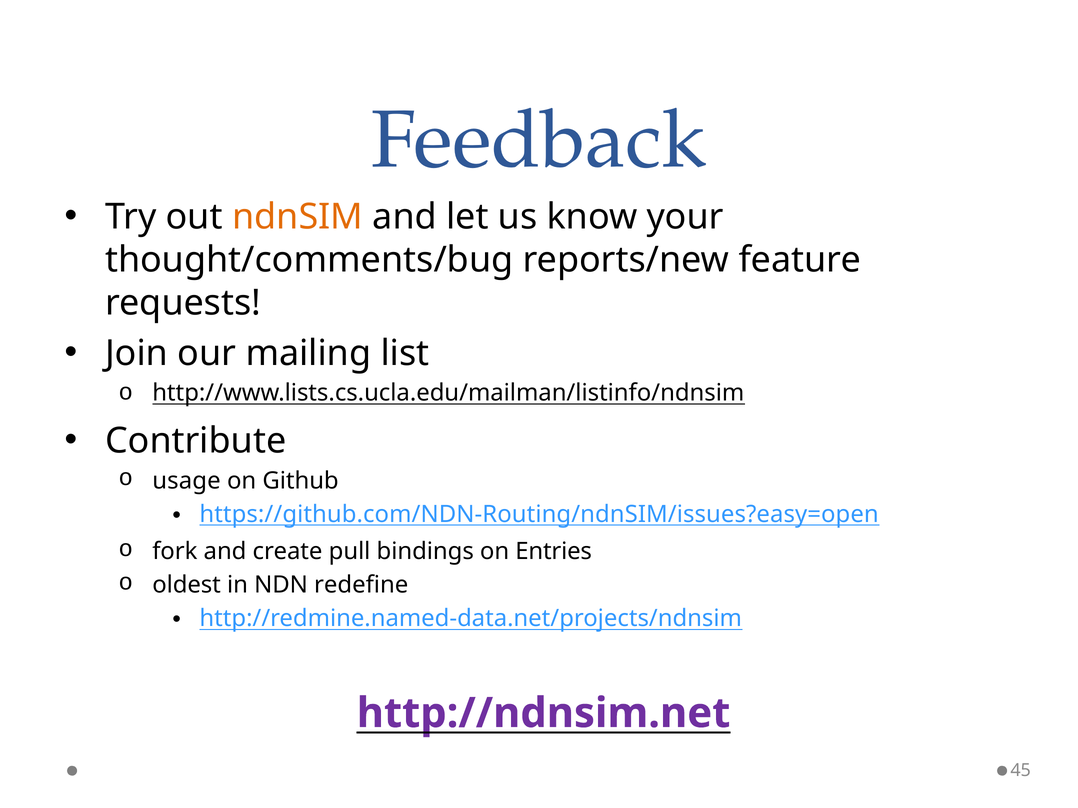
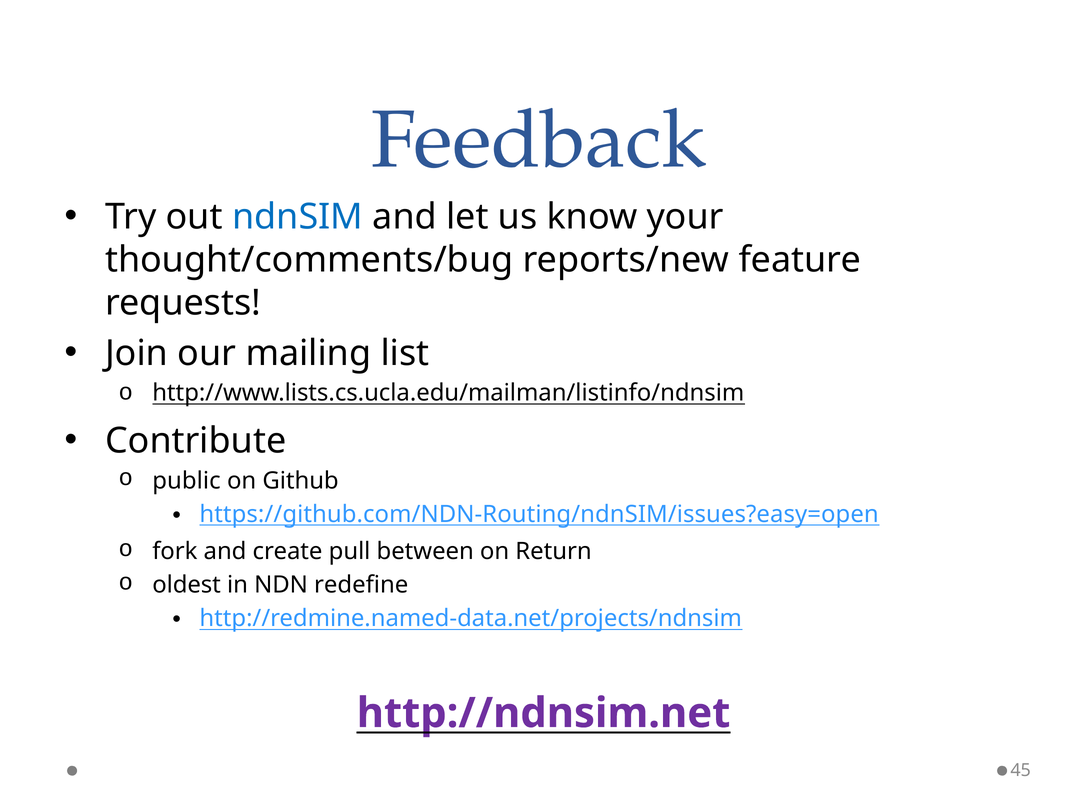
ndnSIM colour: orange -> blue
usage: usage -> public
bindings: bindings -> between
Entries: Entries -> Return
